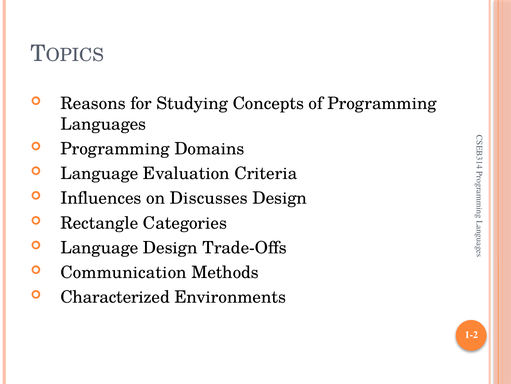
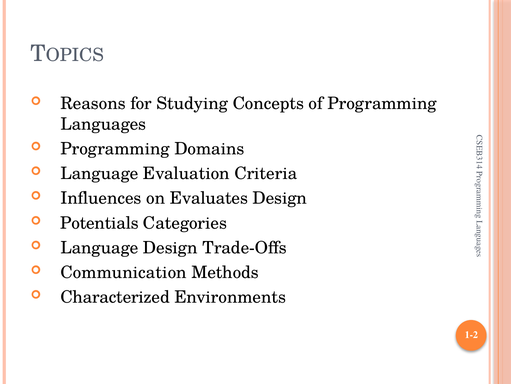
Discusses: Discusses -> Evaluates
Rectangle: Rectangle -> Potentials
